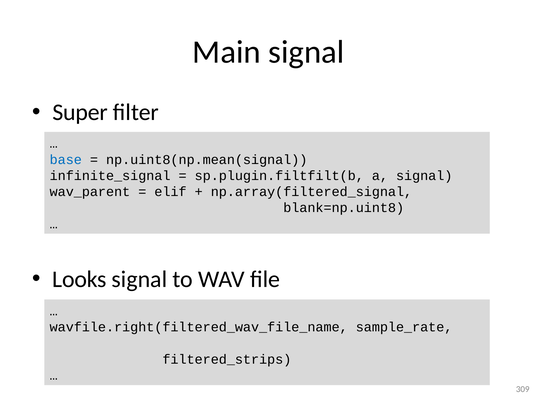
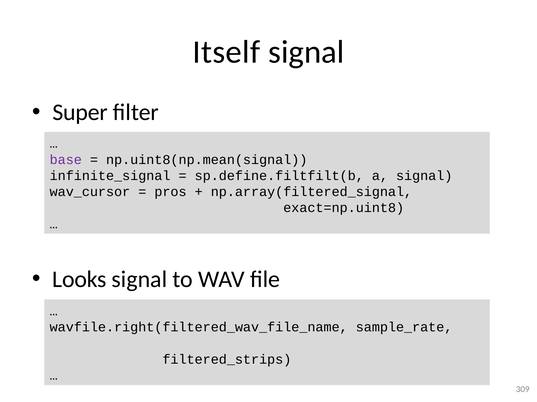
Main: Main -> Itself
base colour: blue -> purple
sp.plugin.filtfilt(b: sp.plugin.filtfilt(b -> sp.define.filtfilt(b
wav_parent: wav_parent -> wav_cursor
elif: elif -> pros
blank=np.uint8: blank=np.uint8 -> exact=np.uint8
